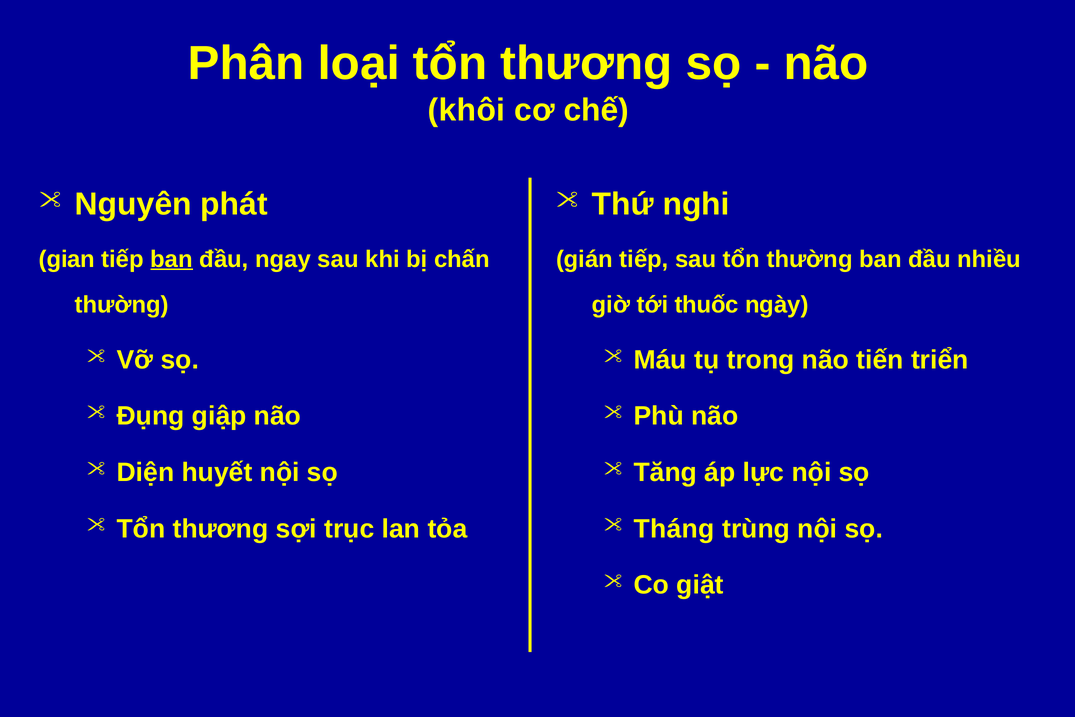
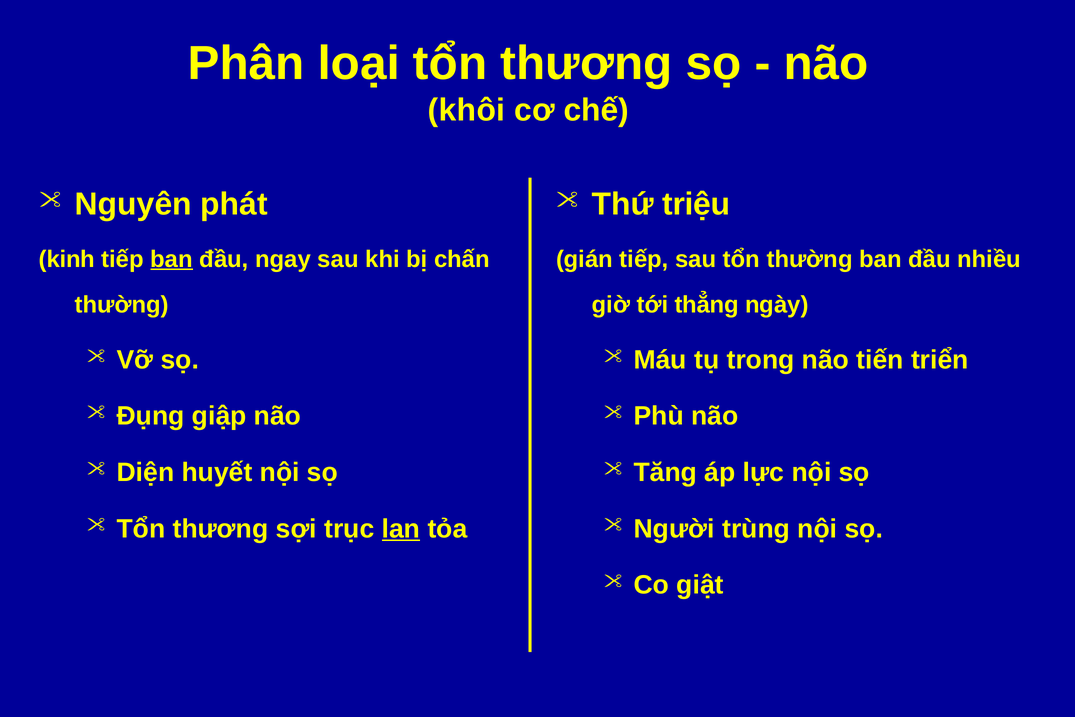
nghi: nghi -> triệu
gian: gian -> kinh
thuốc: thuốc -> thẳng
lan underline: none -> present
Tháng: Tháng -> Người
